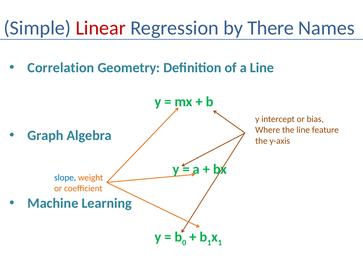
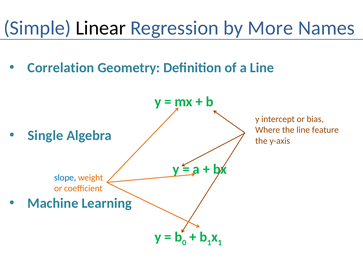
Linear colour: red -> black
There: There -> More
Graph: Graph -> Single
